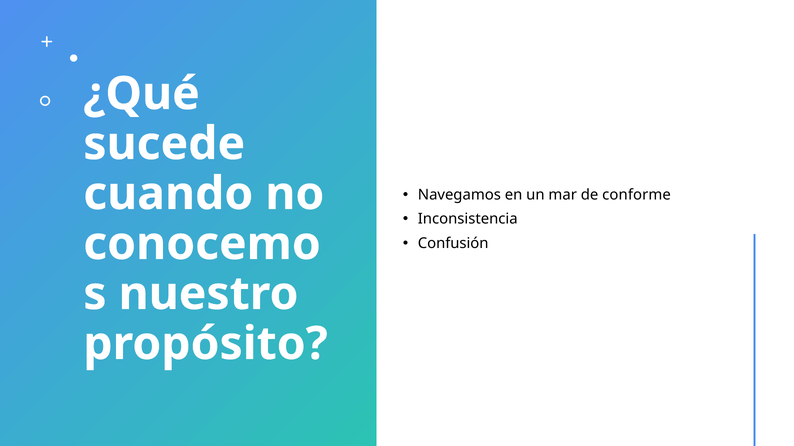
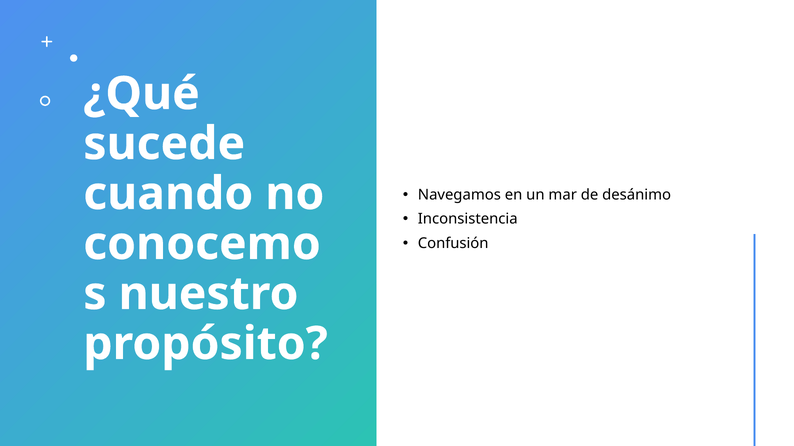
conforme: conforme -> desánimo
